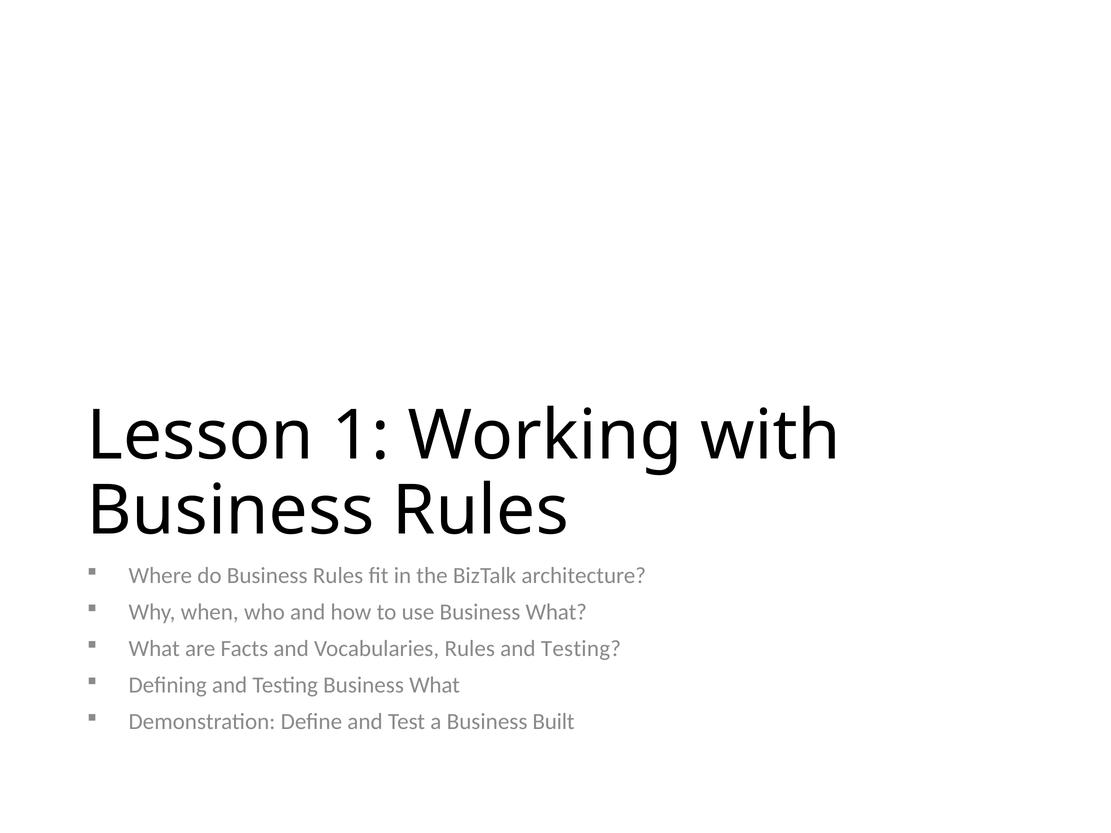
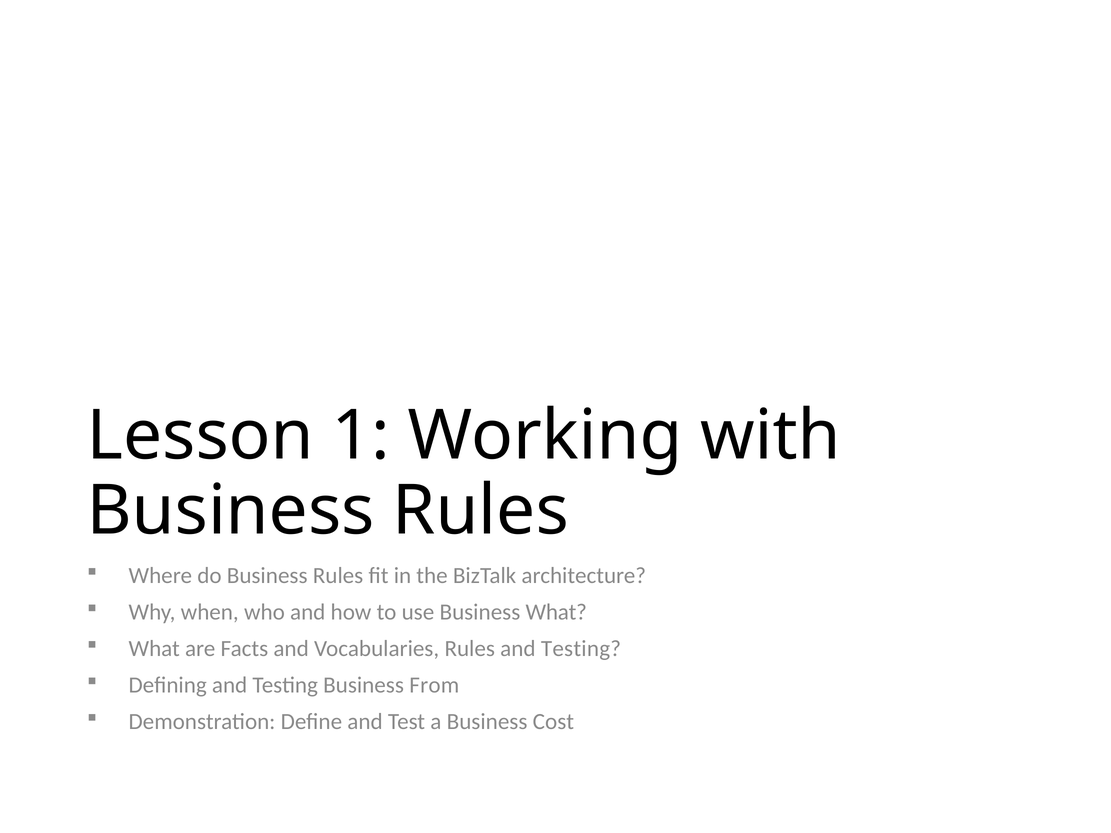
Testing Business What: What -> From
Built: Built -> Cost
